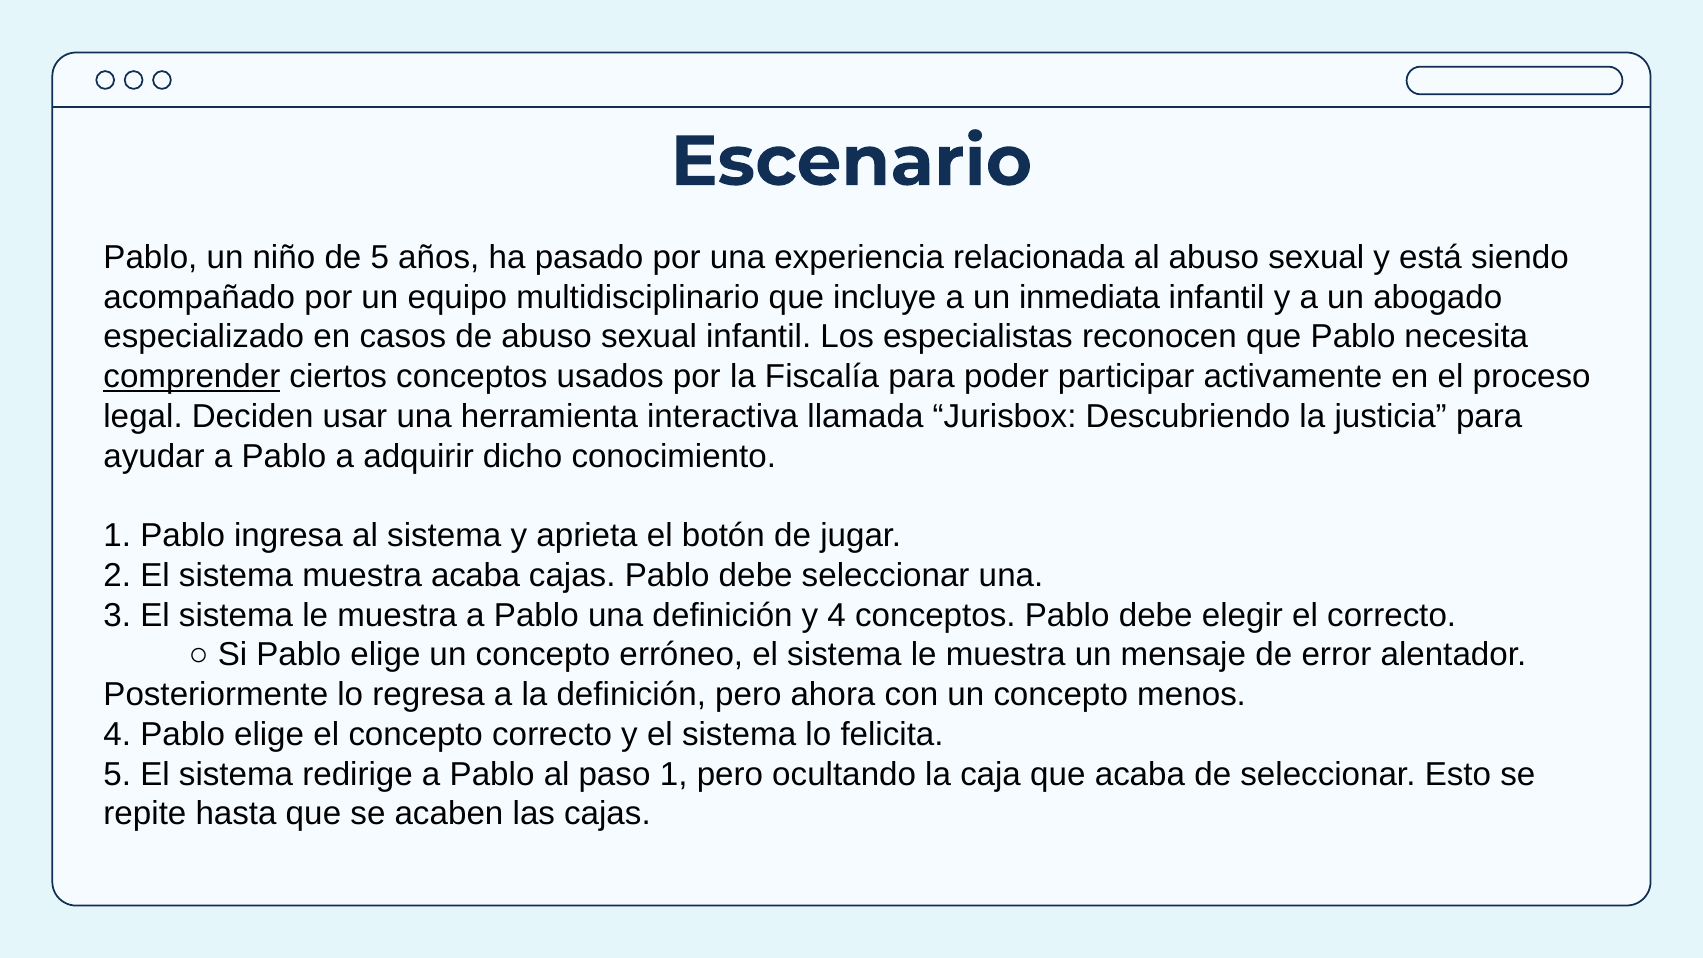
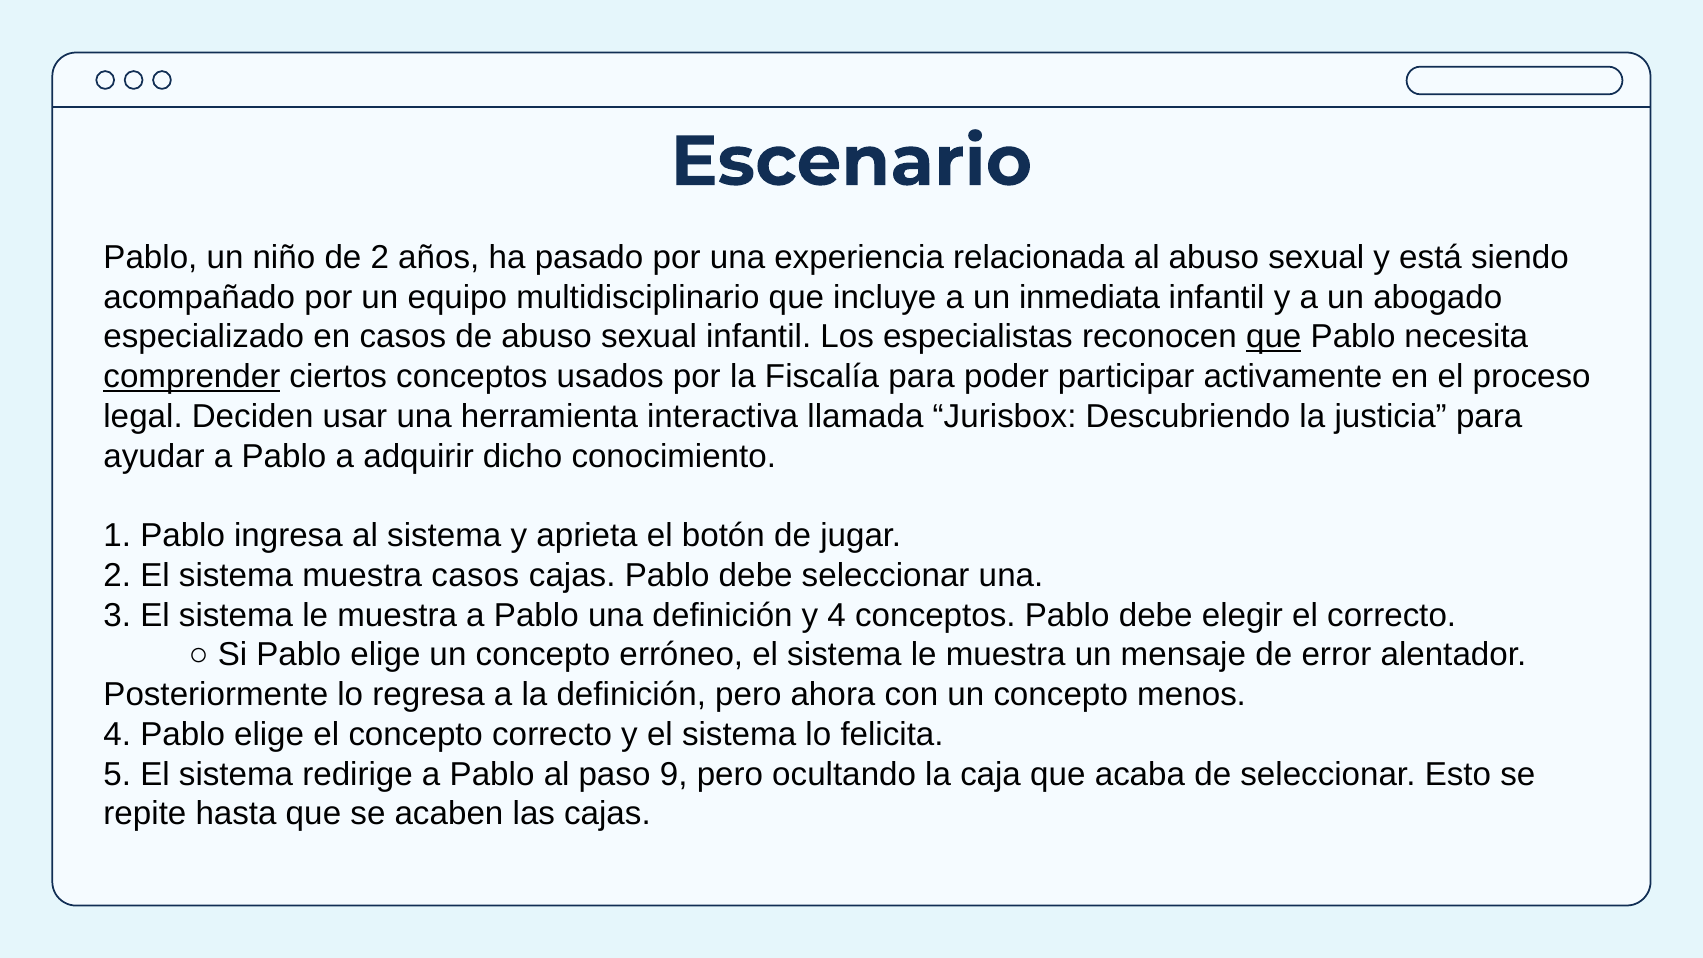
de 5: 5 -> 2
que at (1274, 337) underline: none -> present
muestra acaba: acaba -> casos
paso 1: 1 -> 9
